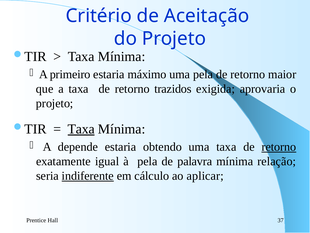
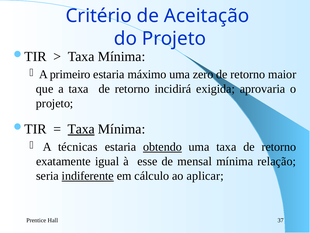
uma pela: pela -> zero
trazidos: trazidos -> incidirá
depende: depende -> técnicas
obtendo underline: none -> present
retorno at (279, 147) underline: present -> none
à pela: pela -> esse
palavra: palavra -> mensal
